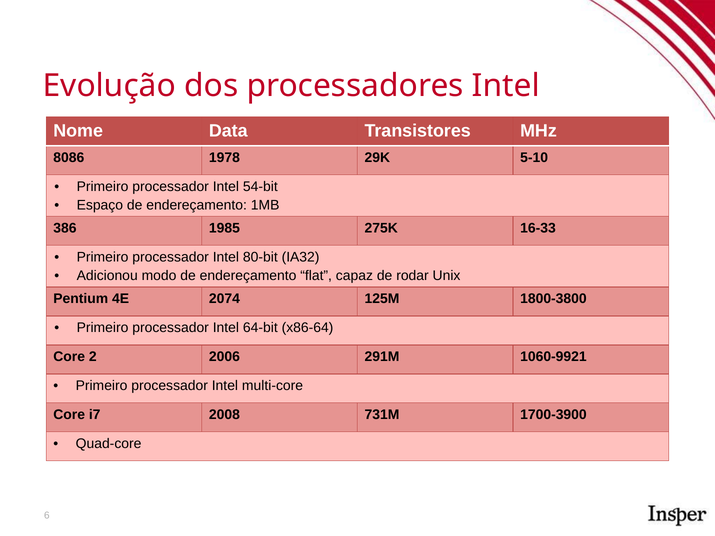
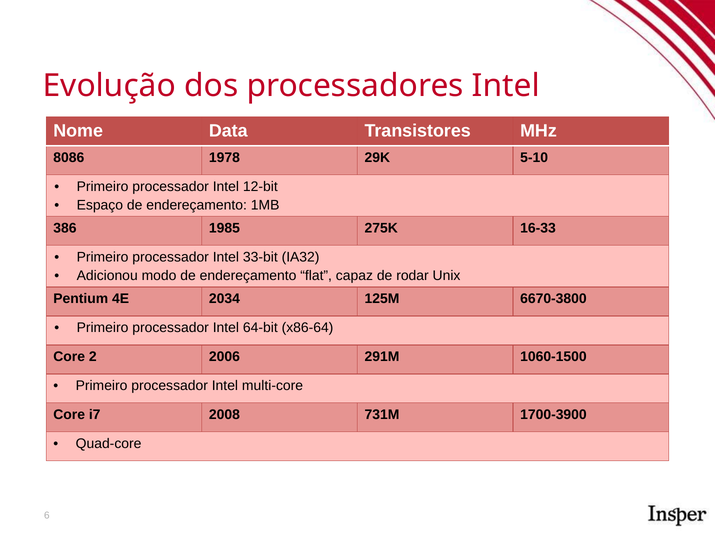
54-bit: 54-bit -> 12-bit
80-bit: 80-bit -> 33-bit
2074: 2074 -> 2034
1800-3800: 1800-3800 -> 6670-3800
1060-9921: 1060-9921 -> 1060-1500
